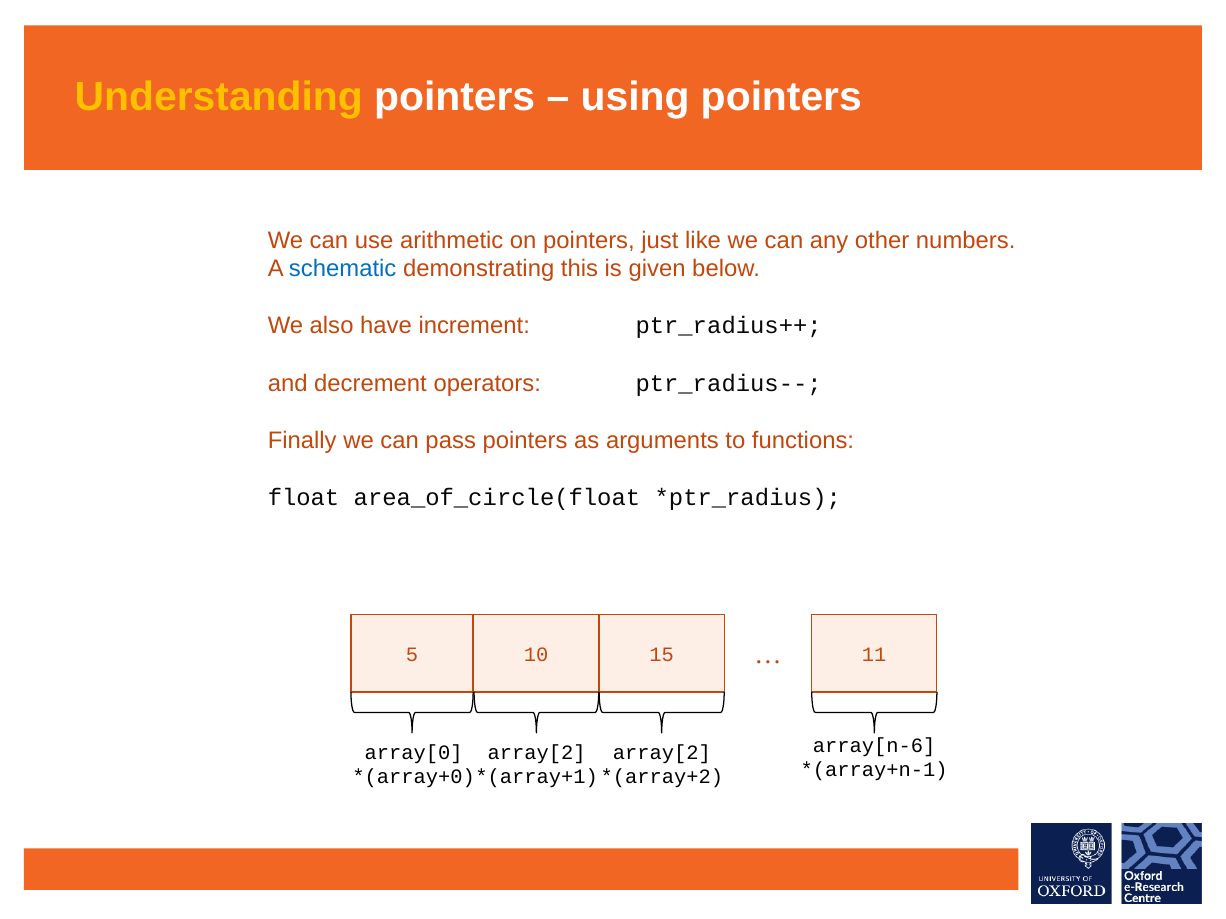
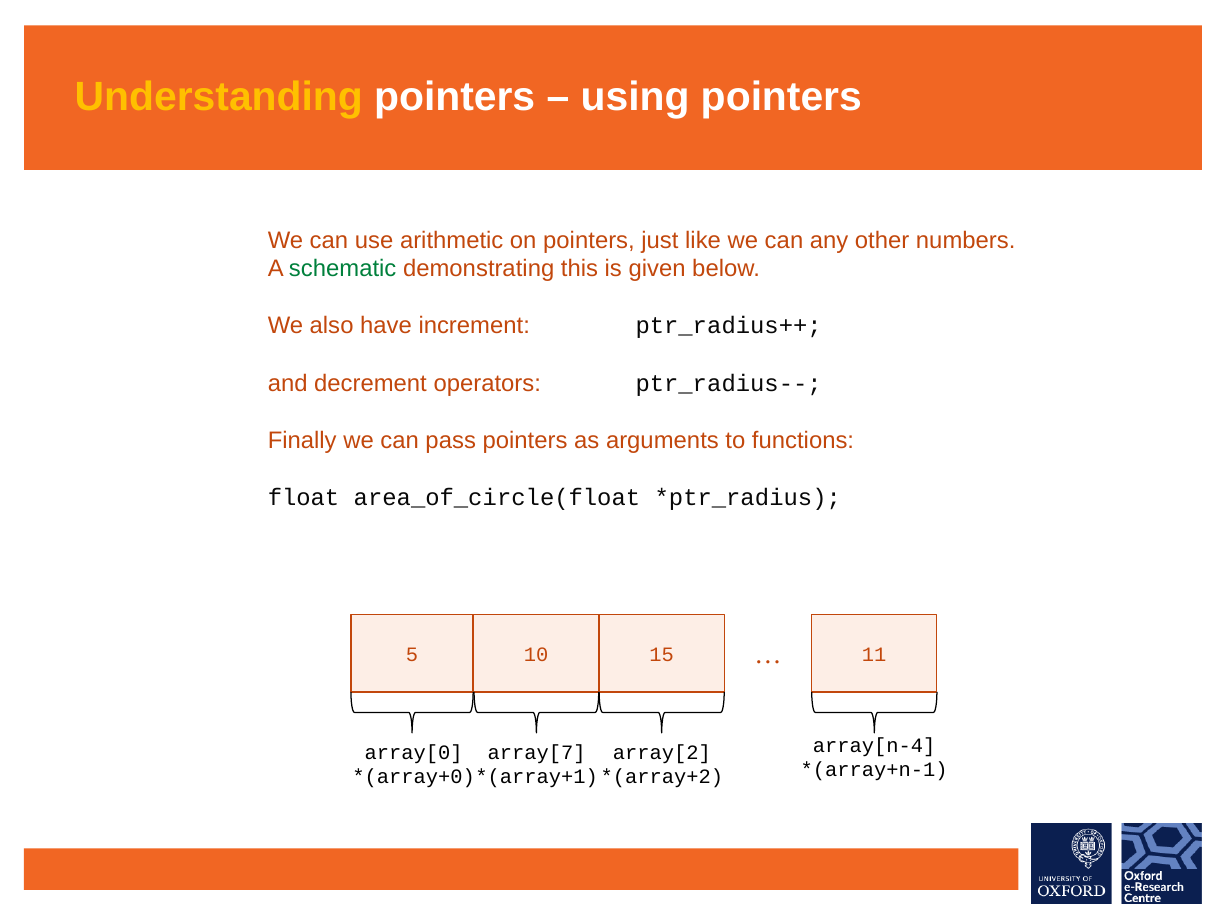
schematic colour: blue -> green
array[n-6: array[n-6 -> array[n-4
array[2 at (537, 753): array[2 -> array[7
